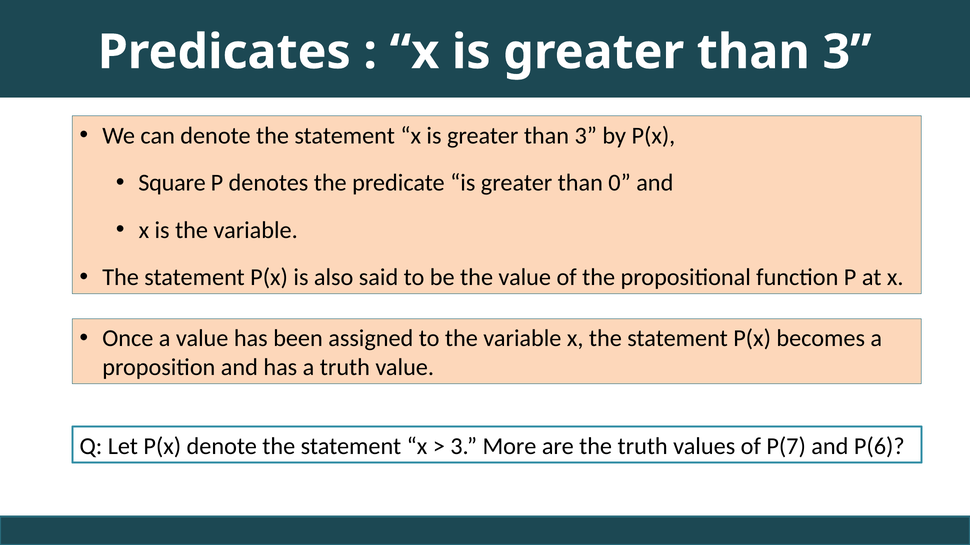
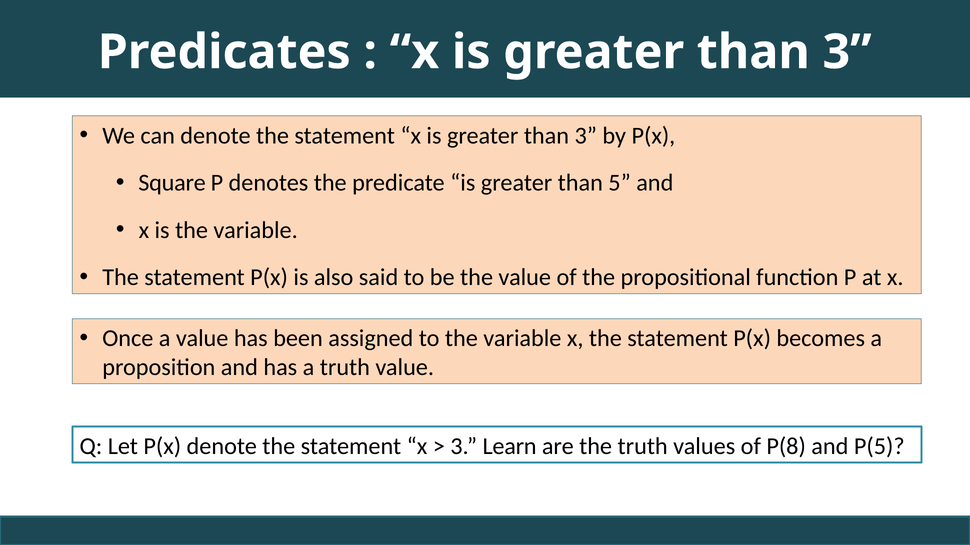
0: 0 -> 5
More: More -> Learn
P(7: P(7 -> P(8
P(6: P(6 -> P(5
